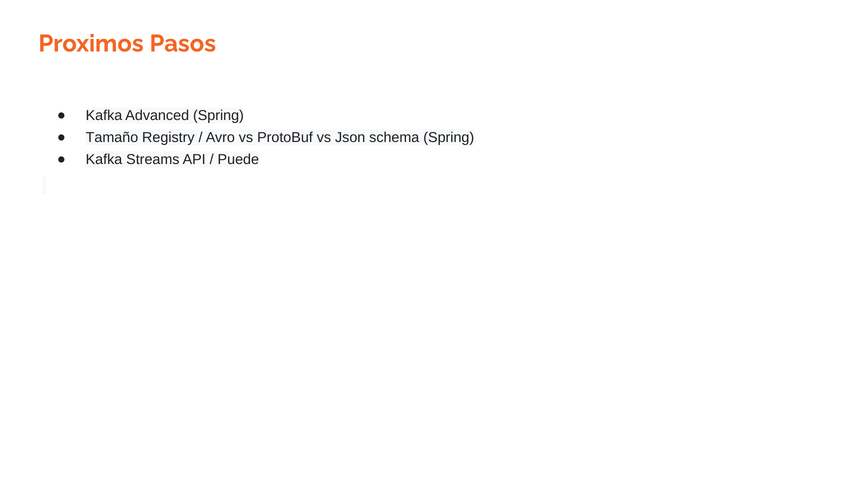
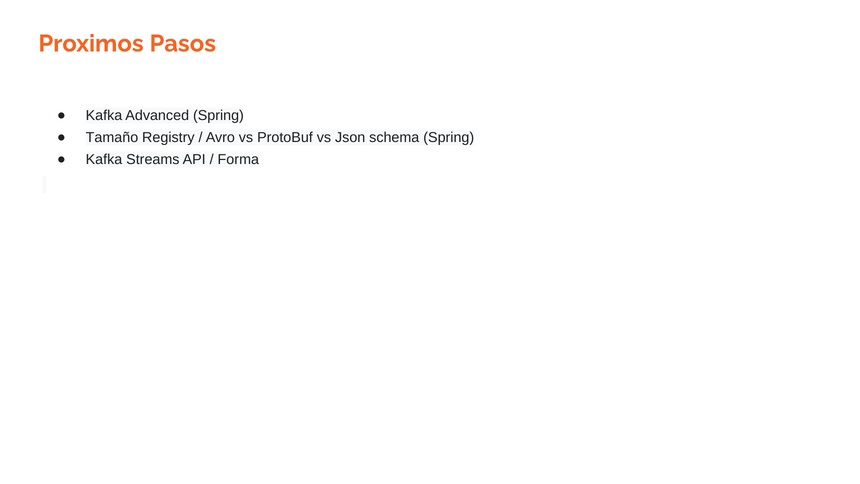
Puede: Puede -> Forma
